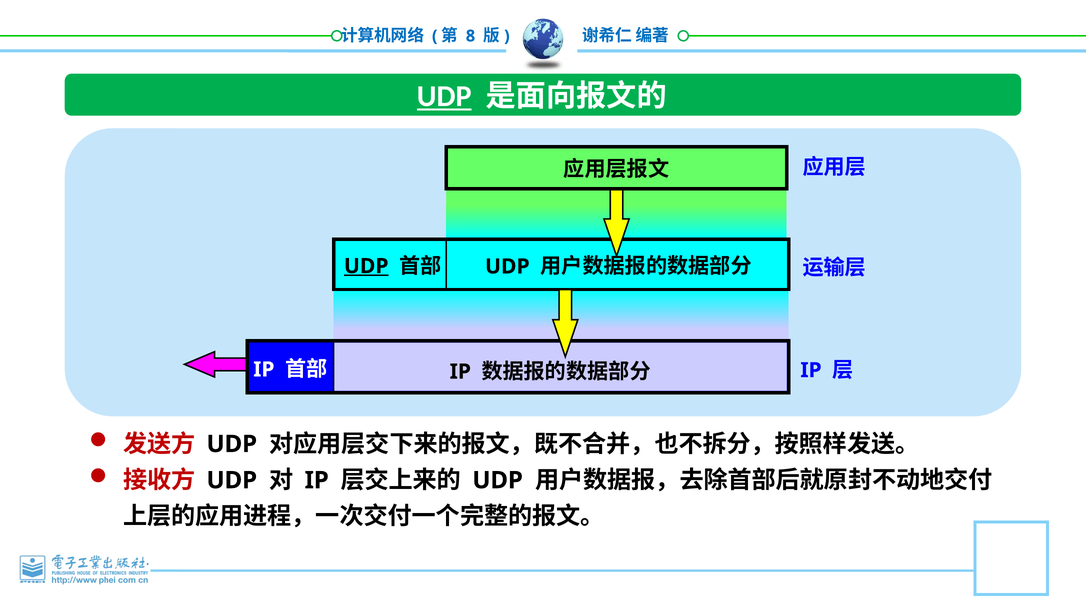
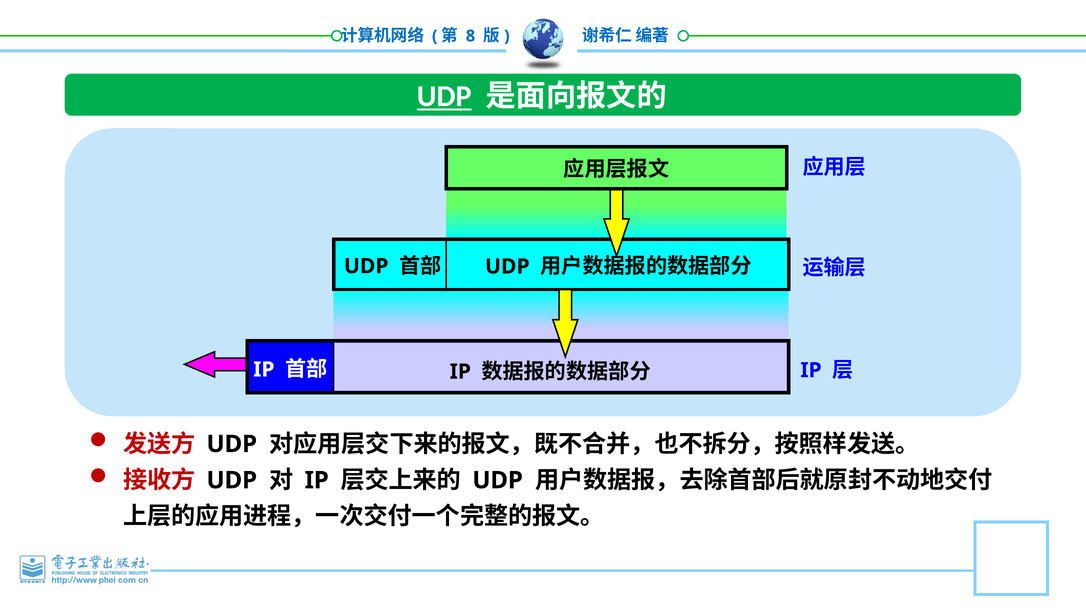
UDP at (366, 266) underline: present -> none
